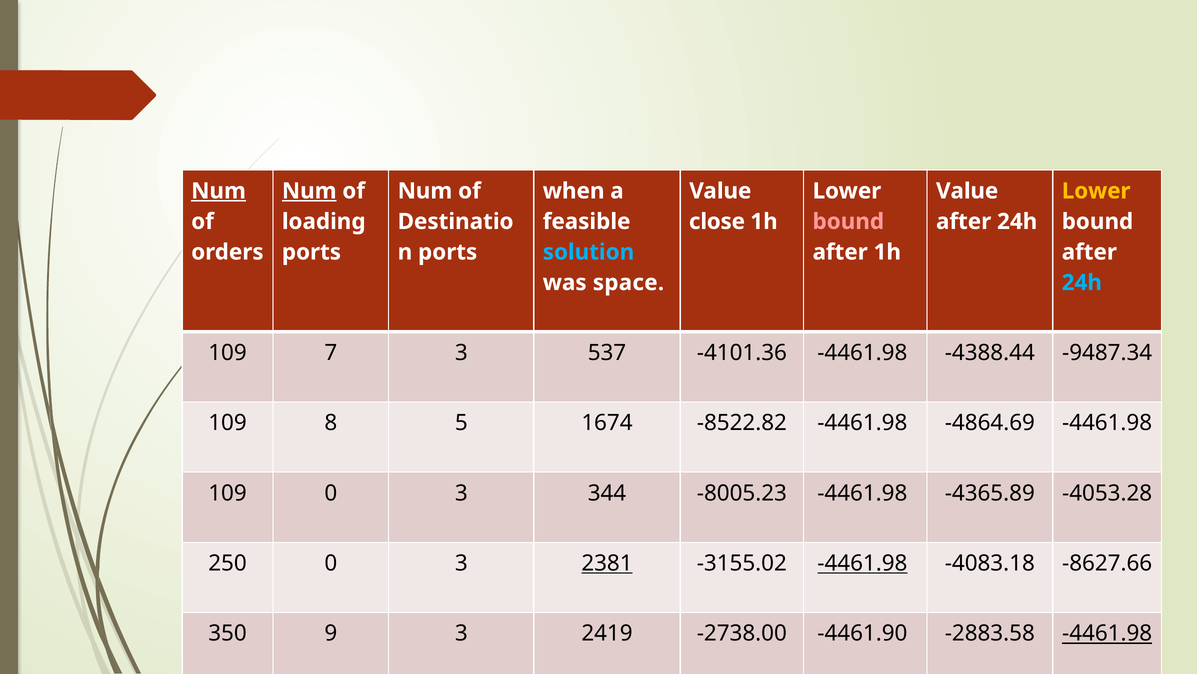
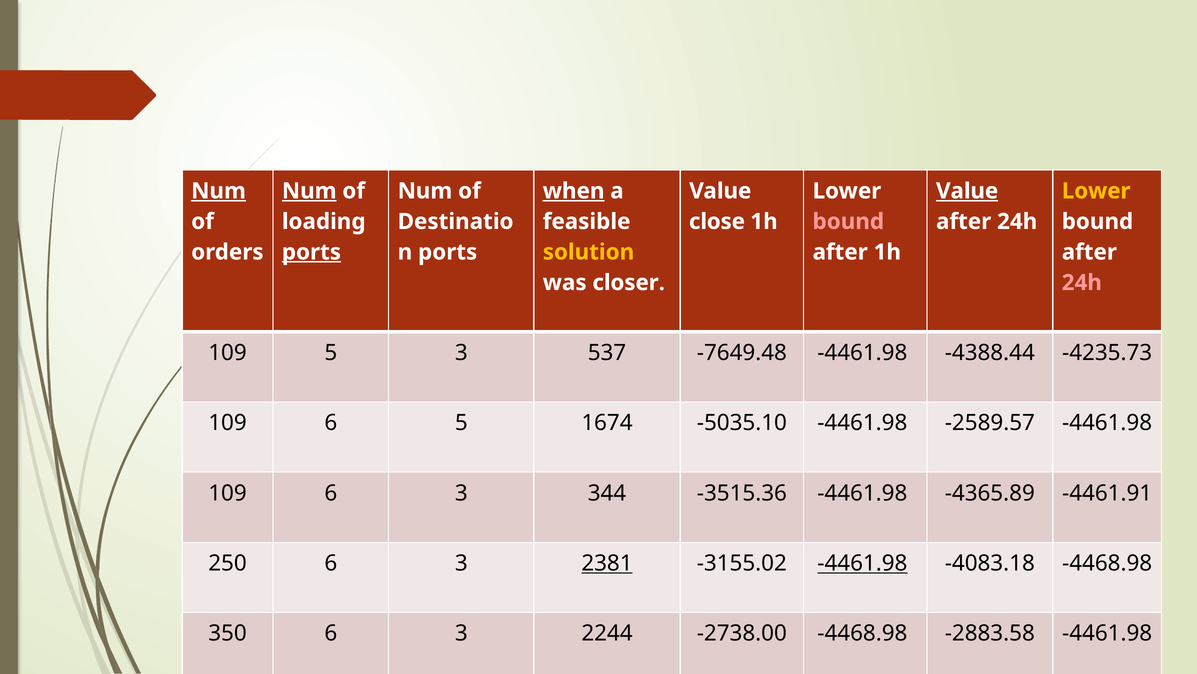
when underline: none -> present
Value at (967, 191) underline: none -> present
ports at (311, 252) underline: none -> present
solution colour: light blue -> yellow
space: space -> closer
24h at (1082, 282) colour: light blue -> pink
109 7: 7 -> 5
-4101.36: -4101.36 -> -7649.48
-9487.34: -9487.34 -> -4235.73
8 at (331, 423): 8 -> 6
-8522.82: -8522.82 -> -5035.10
-4864.69: -4864.69 -> -2589.57
0 at (331, 493): 0 -> 6
-8005.23: -8005.23 -> -3515.36
-4053.28: -4053.28 -> -4461.91
250 0: 0 -> 6
-4083.18 -8627.66: -8627.66 -> -4468.98
350 9: 9 -> 6
2419: 2419 -> 2244
-2738.00 -4461.90: -4461.90 -> -4468.98
-4461.98 at (1107, 633) underline: present -> none
